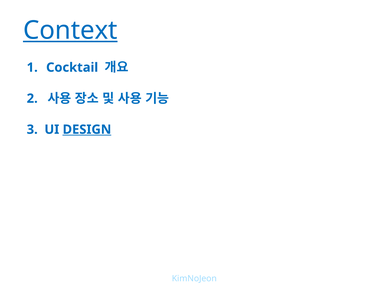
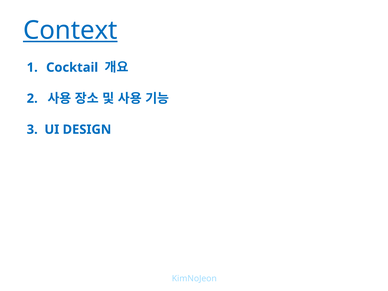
DESIGN underline: present -> none
